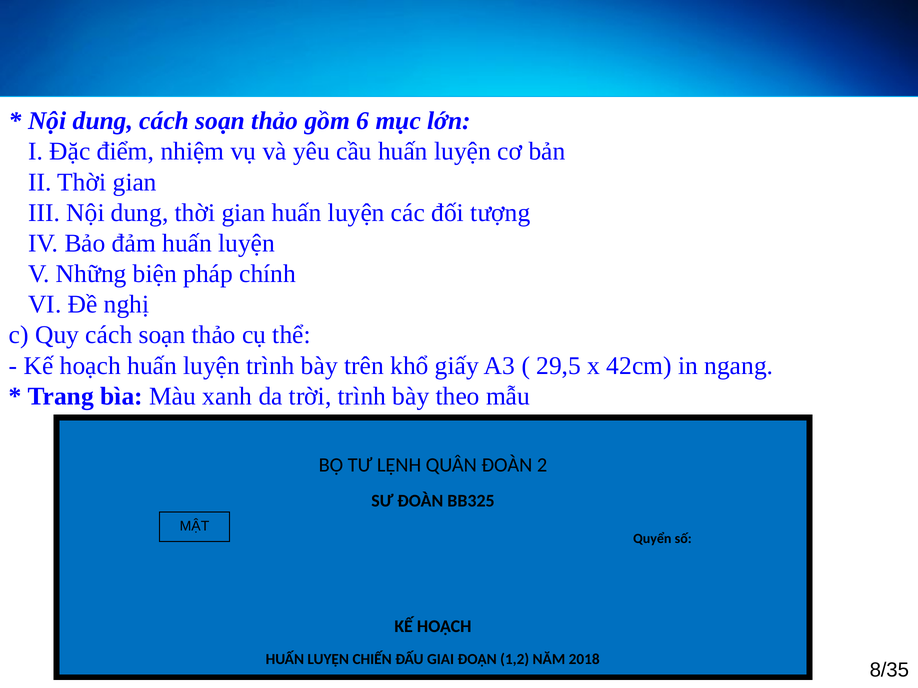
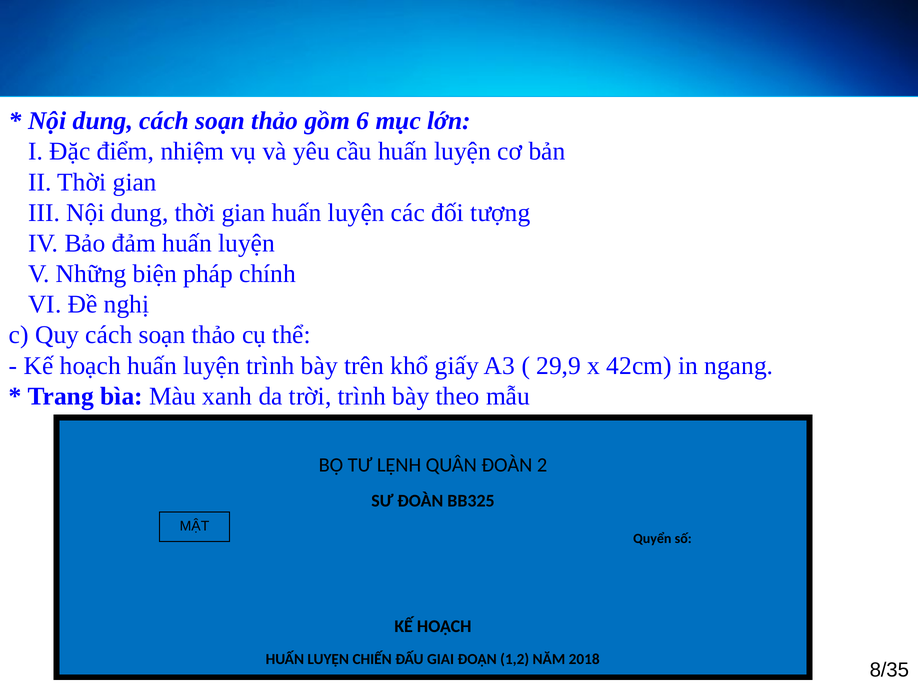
29,5: 29,5 -> 29,9
